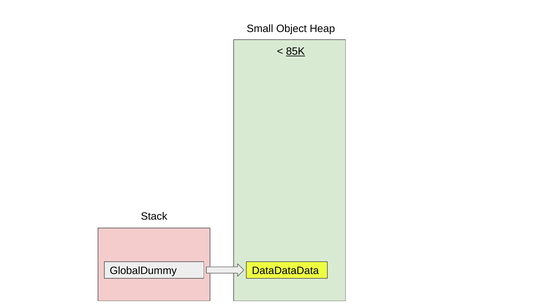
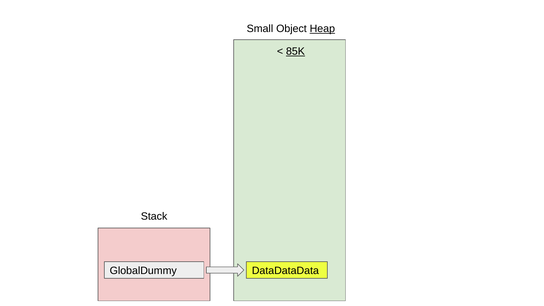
Heap underline: none -> present
